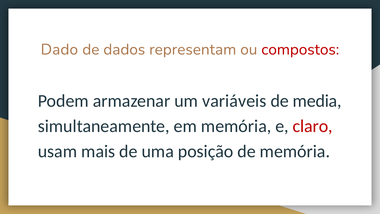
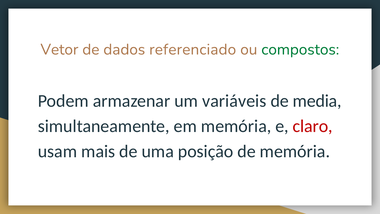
Dado: Dado -> Vetor
representam: representam -> referenciado
compostos colour: red -> green
